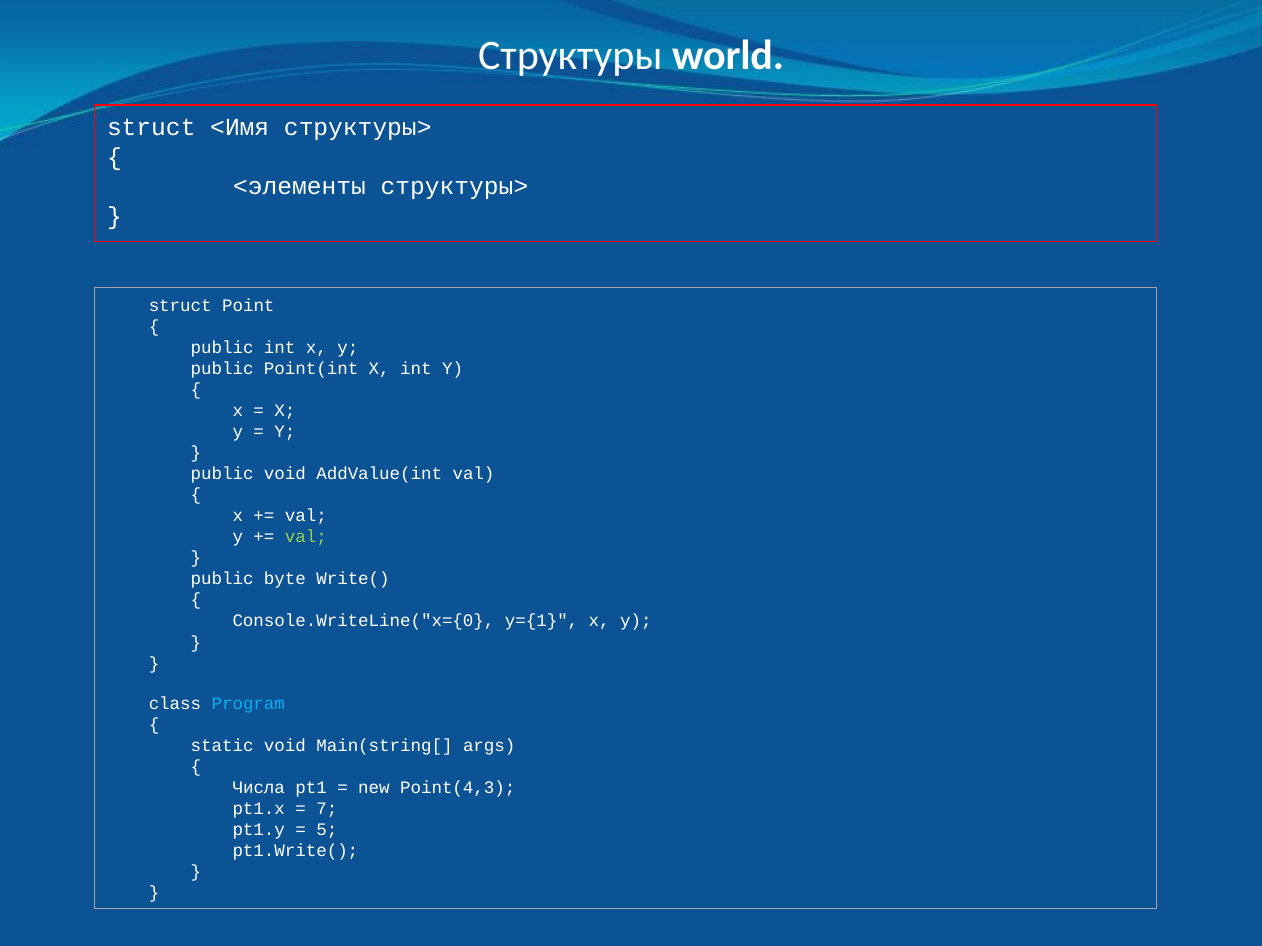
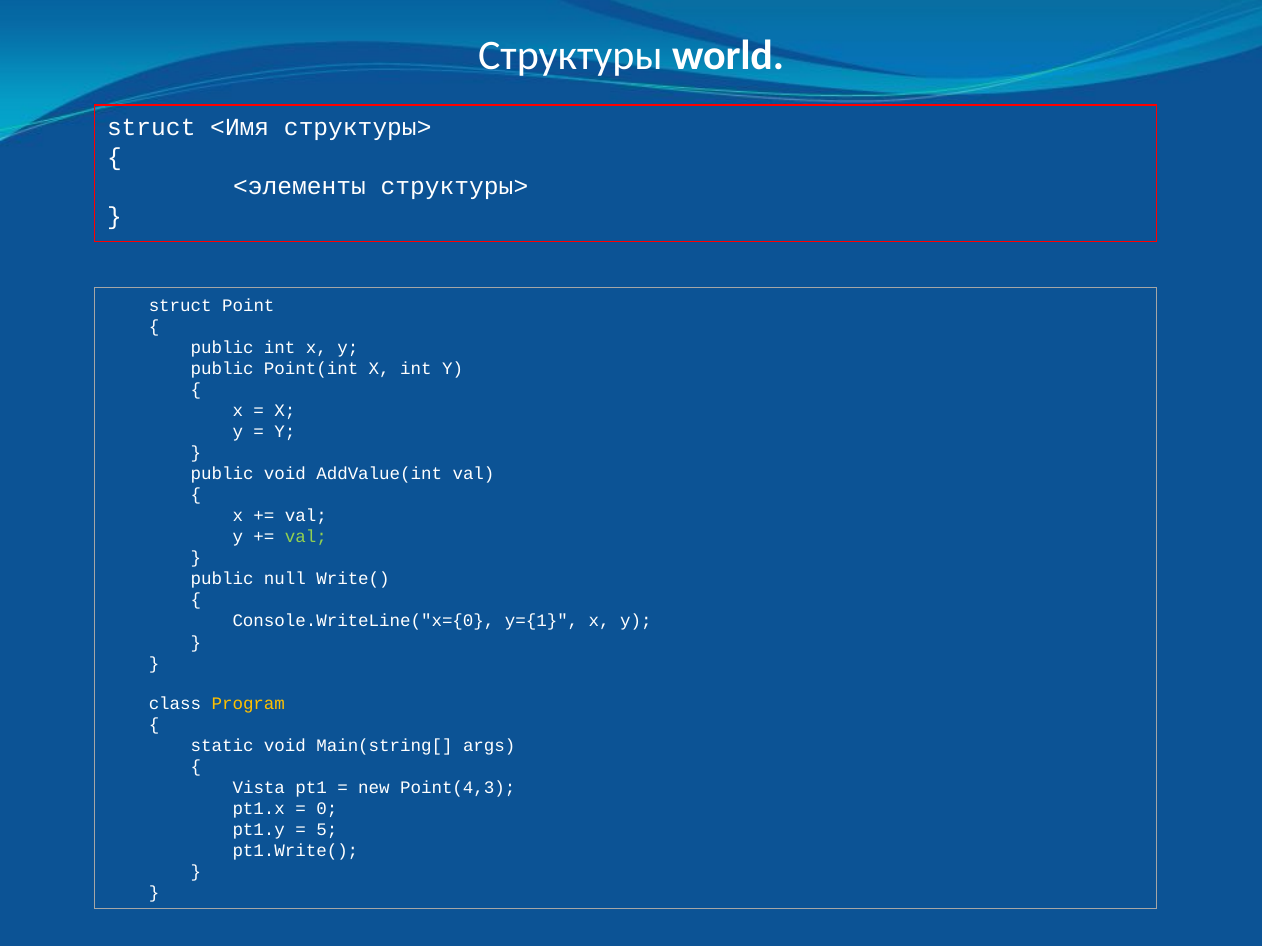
byte: byte -> null
Program colour: light blue -> yellow
Числа: Числа -> Vista
7: 7 -> 0
